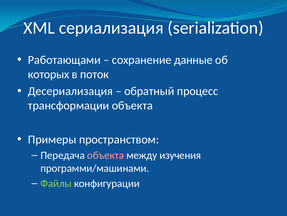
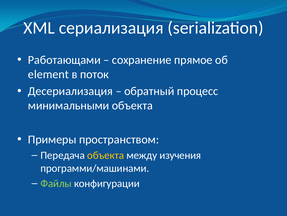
данные: данные -> прямое
которых: которых -> element
трансформации: трансформации -> минимальными
объекта at (106, 155) colour: pink -> yellow
